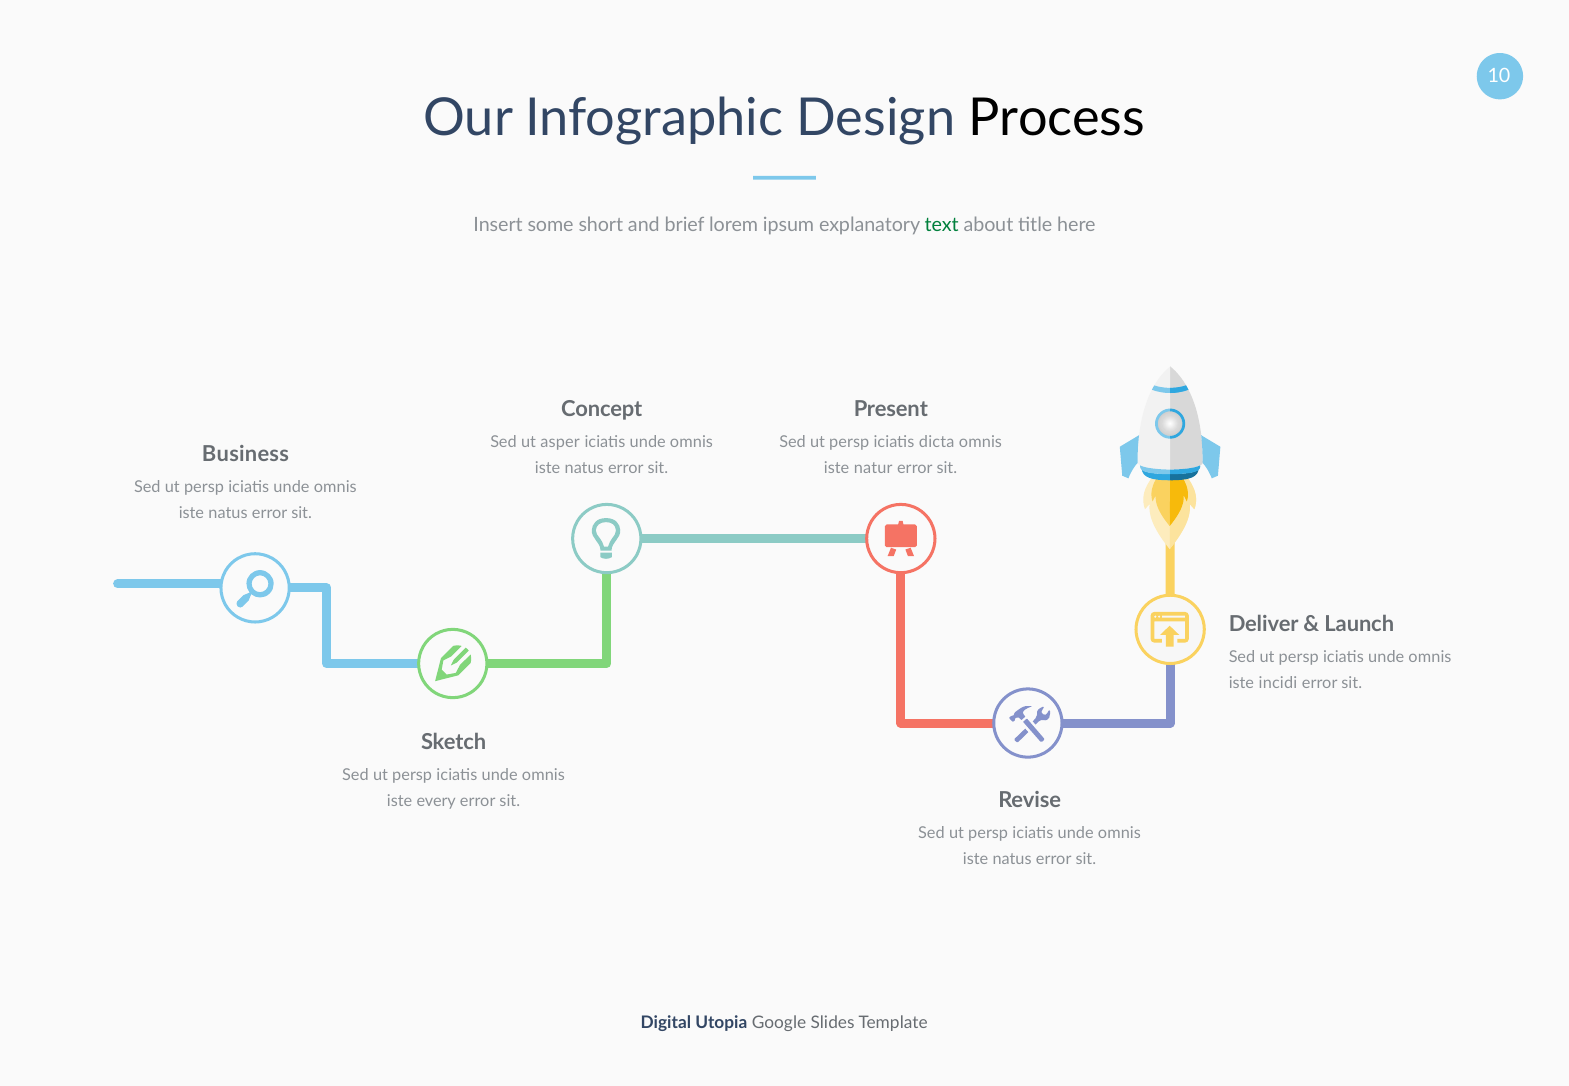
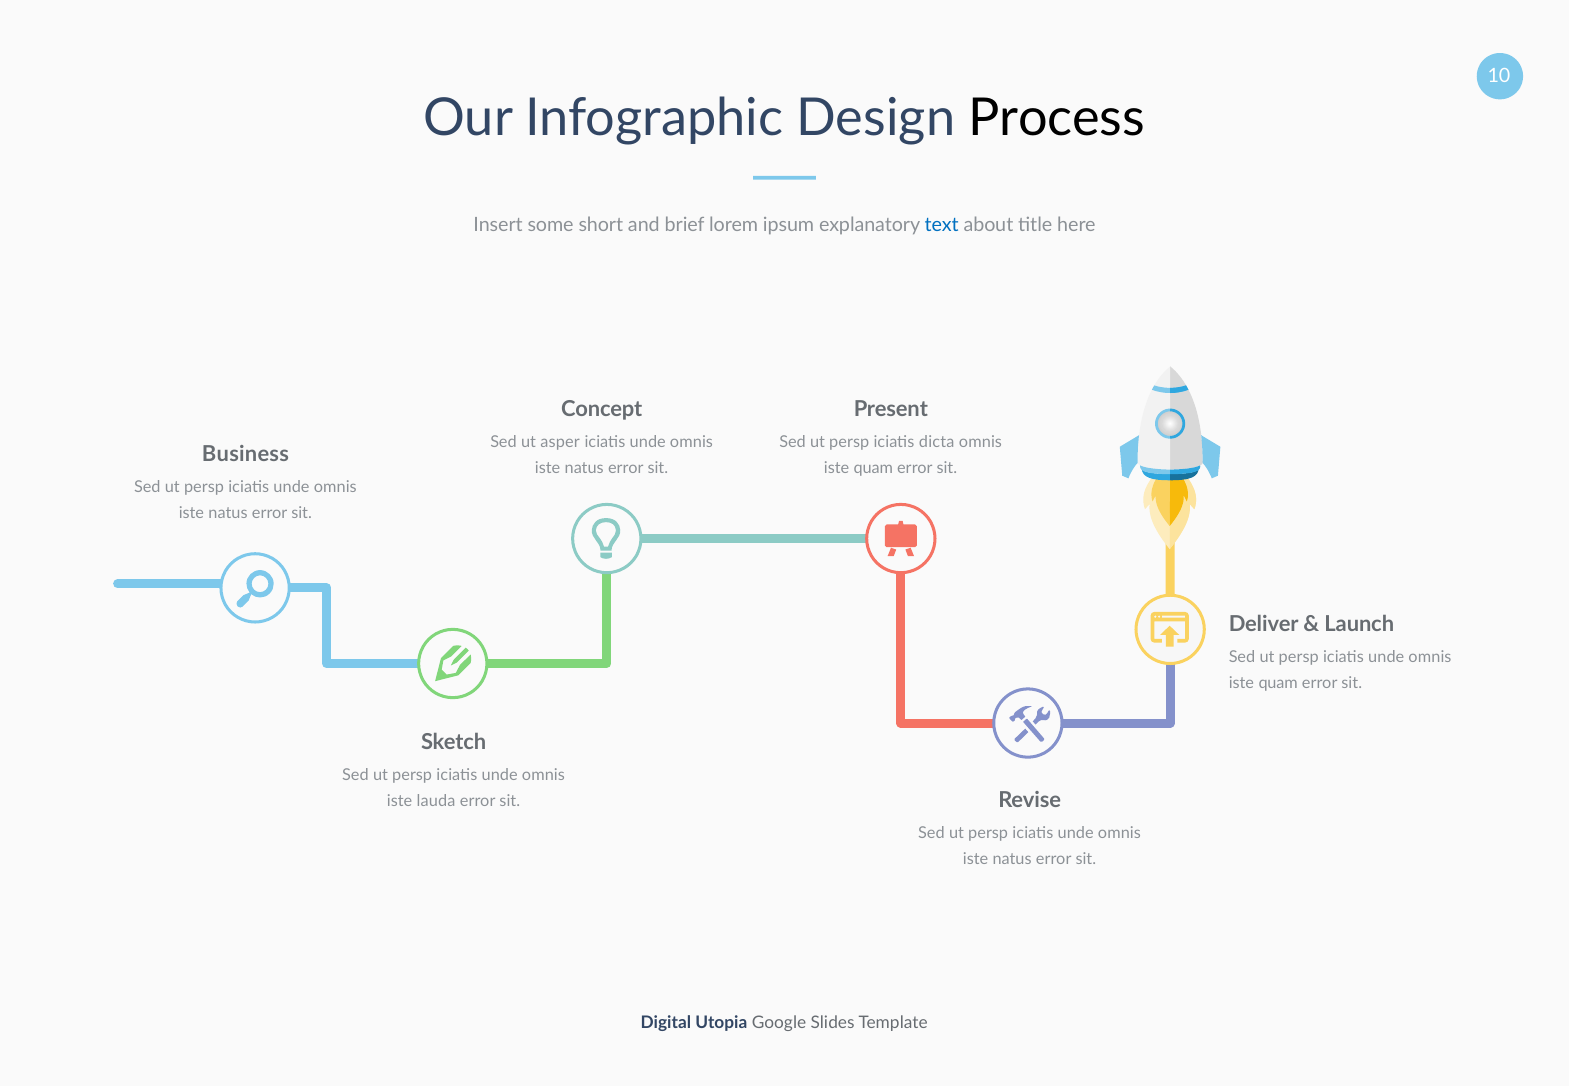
text colour: green -> blue
natur at (873, 468): natur -> quam
incidi at (1278, 683): incidi -> quam
every: every -> lauda
